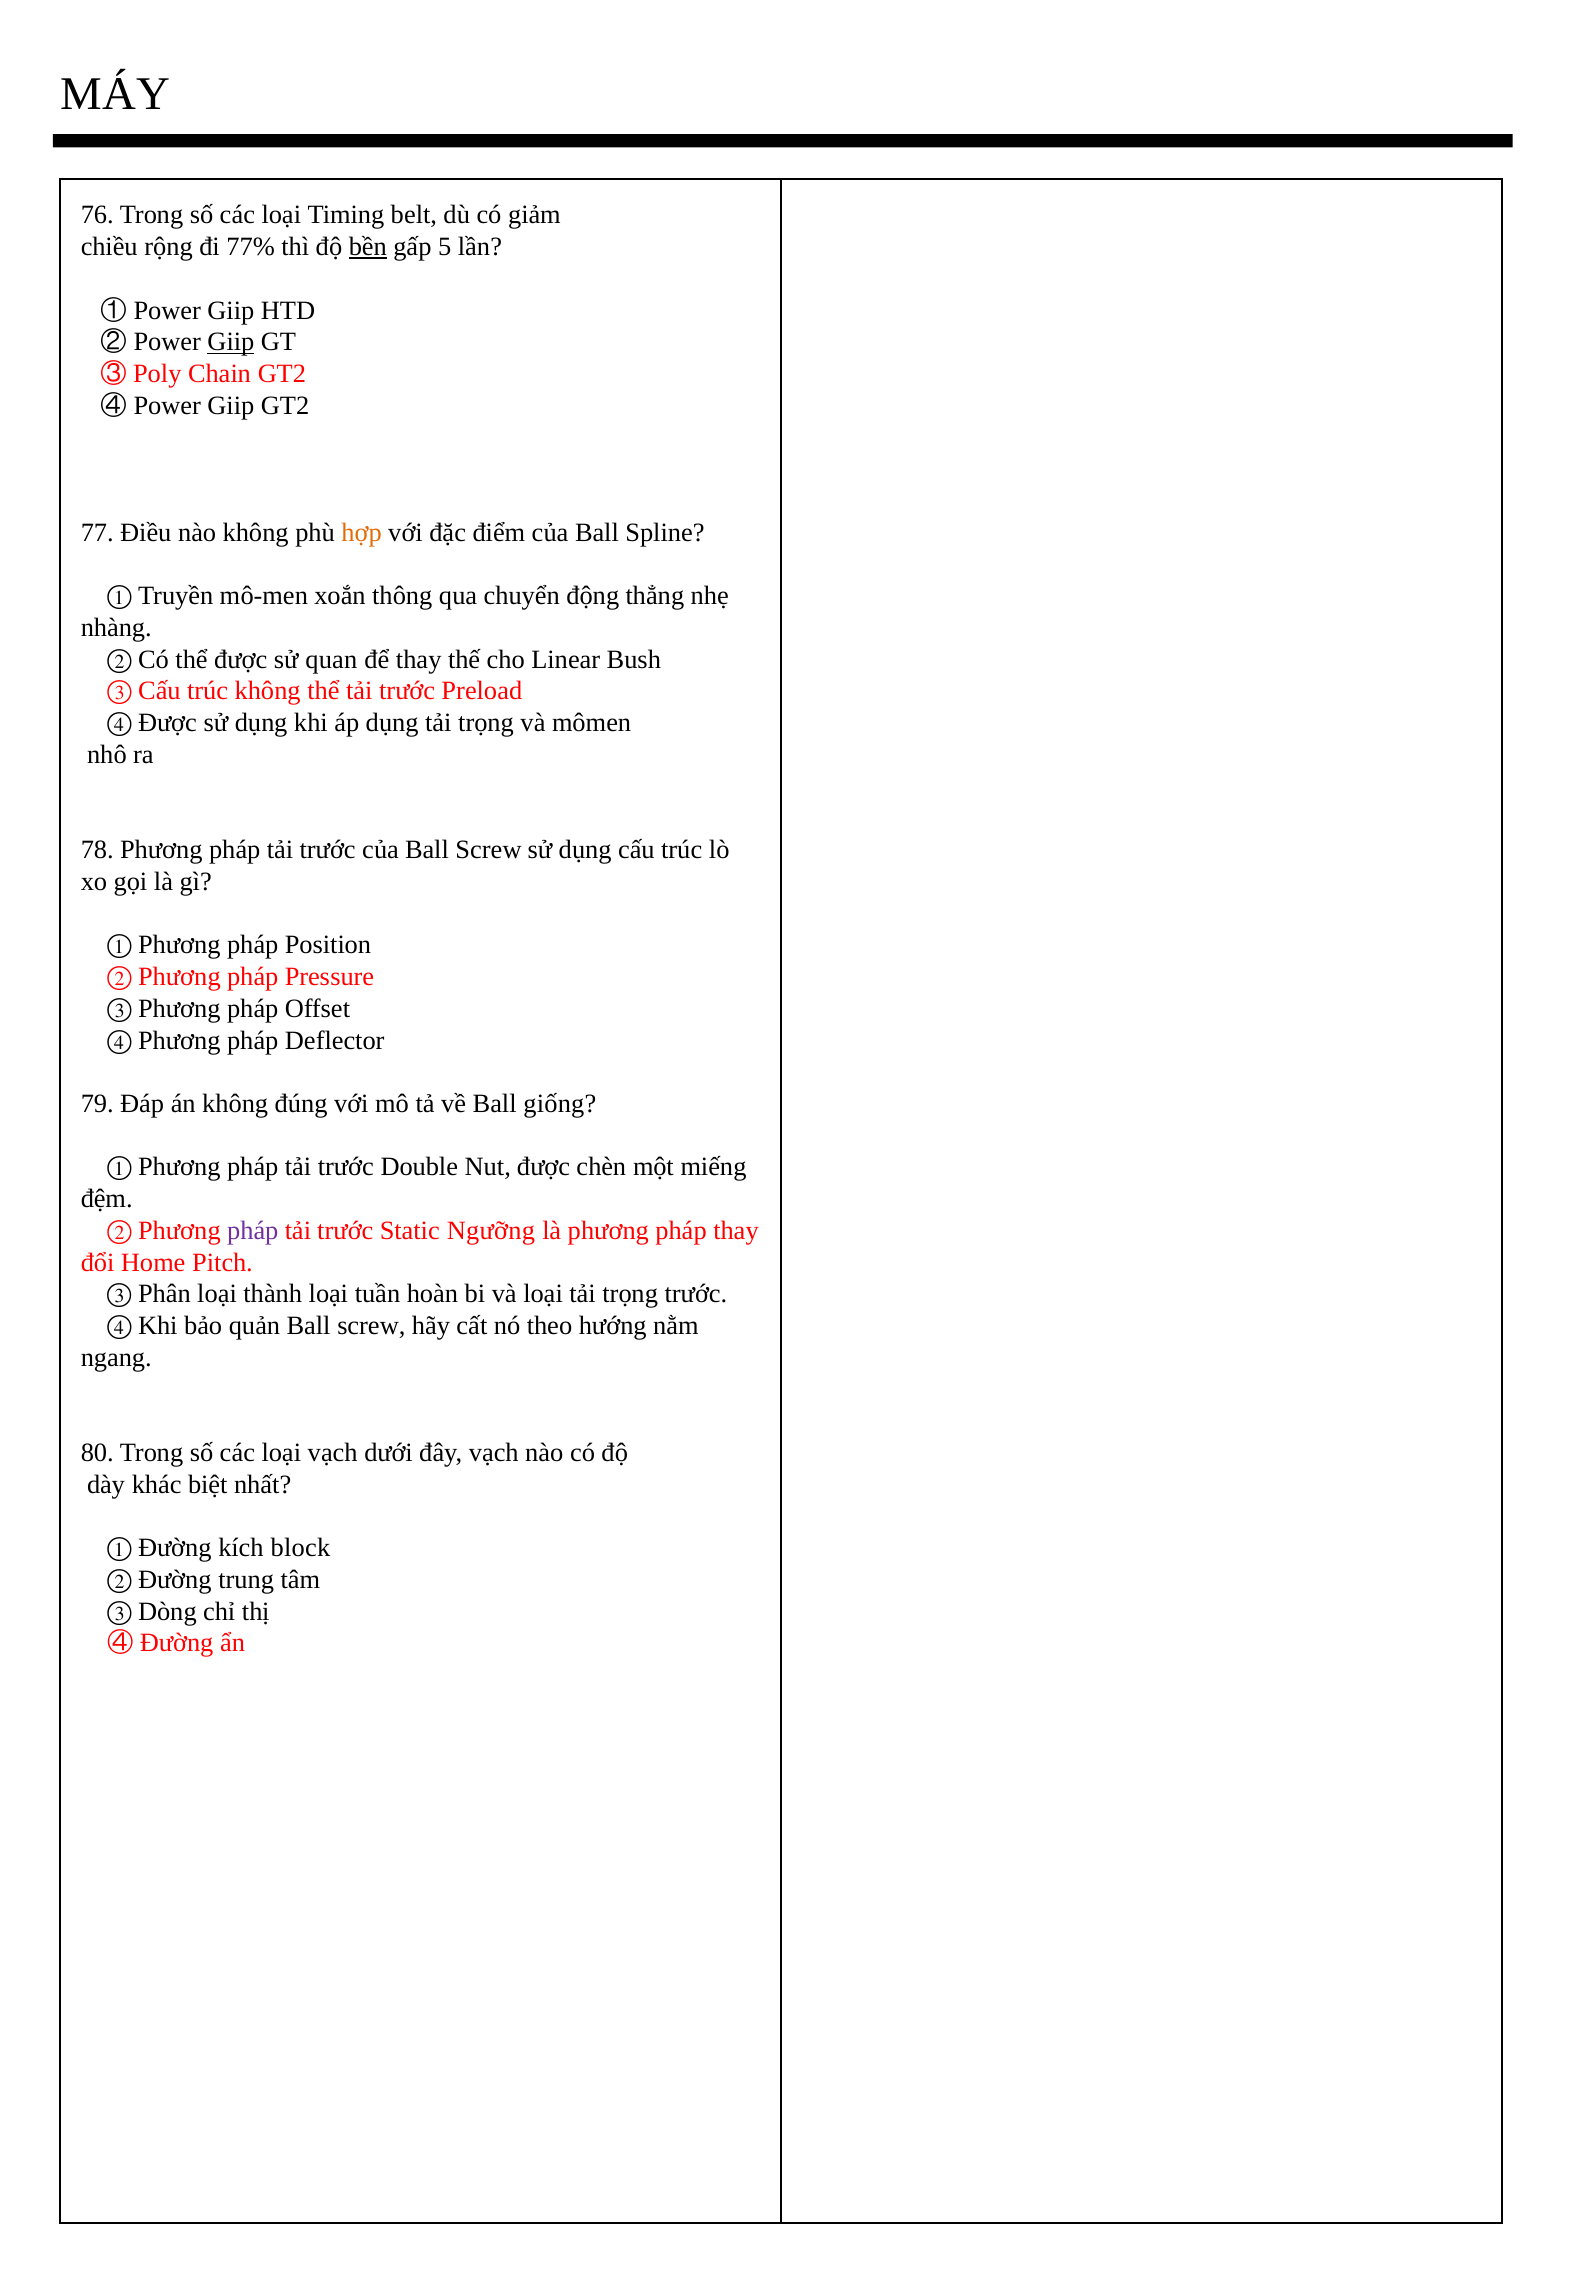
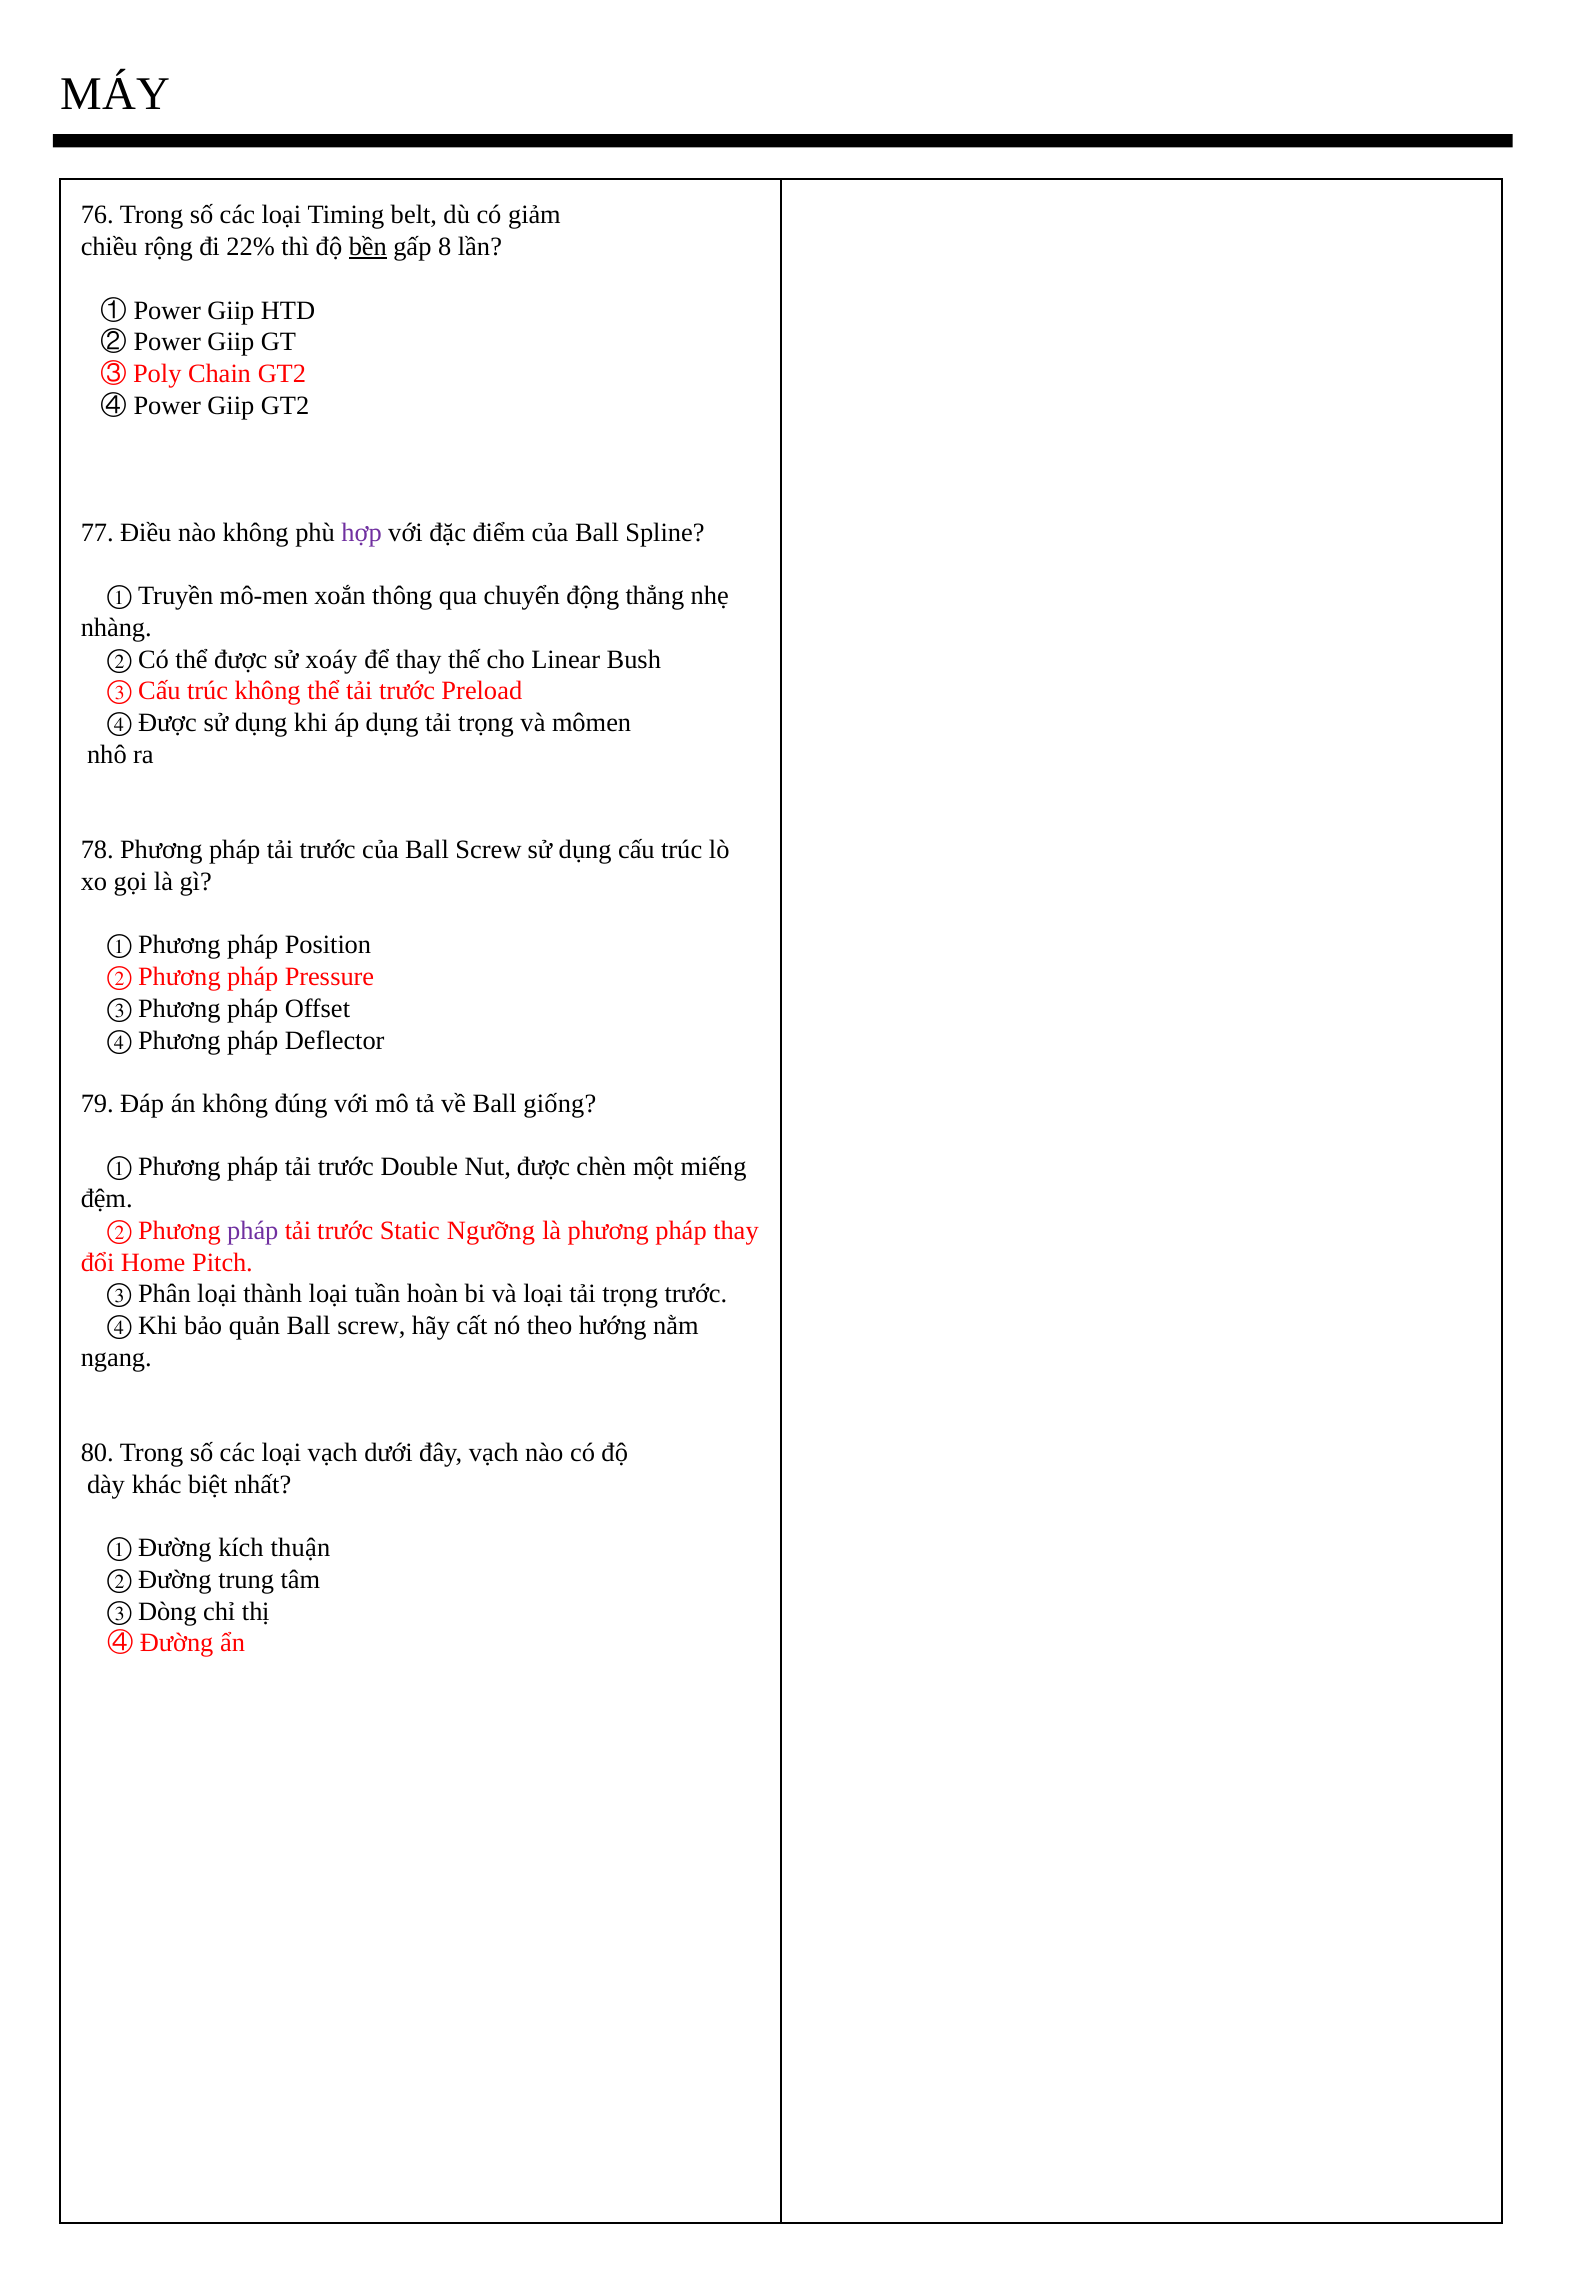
77%: 77% -> 22%
5: 5 -> 8
Giip at (231, 342) underline: present -> none
hợp colour: orange -> purple
quan: quan -> xoáy
block: block -> thuận
